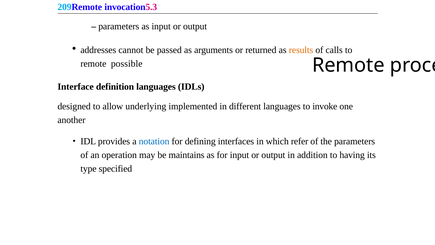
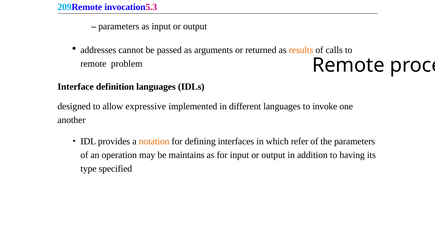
possible: possible -> problem
underlying: underlying -> expressive
notation colour: blue -> orange
